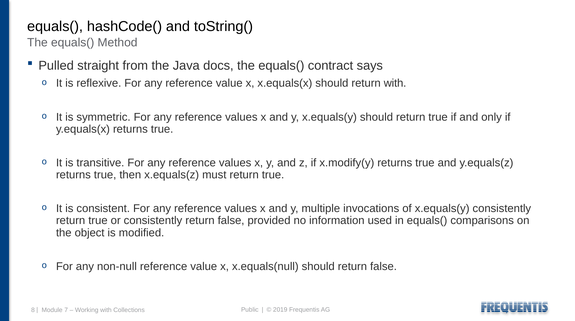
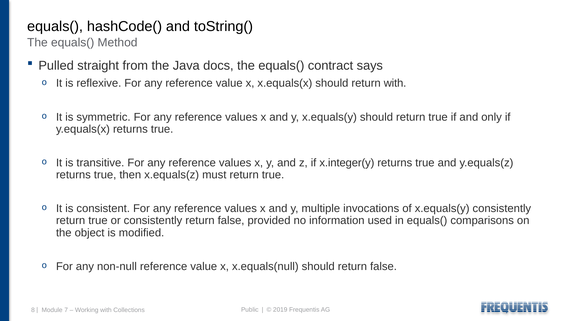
x.modify(y: x.modify(y -> x.integer(y
